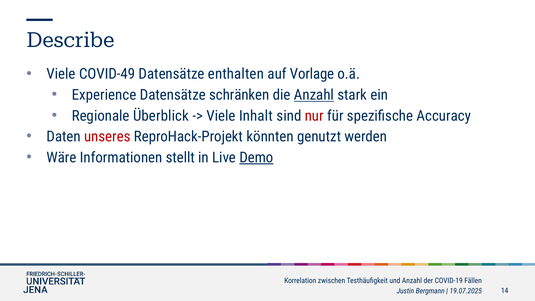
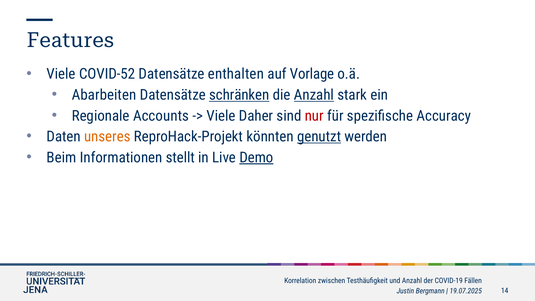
Describe: Describe -> Features
COVID-49: COVID-49 -> COVID-52
Experience: Experience -> Abarbeiten
schränken underline: none -> present
Überblick: Überblick -> Accounts
Inhalt: Inhalt -> Daher
unseres colour: red -> orange
genutzt underline: none -> present
Wäre: Wäre -> Beim
